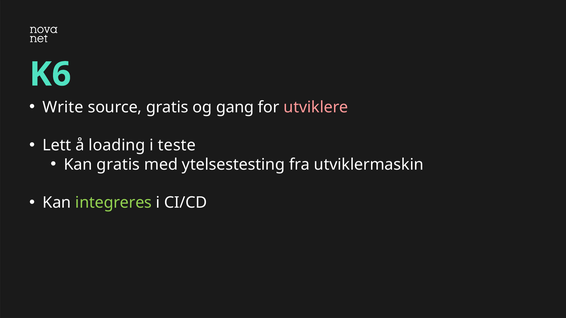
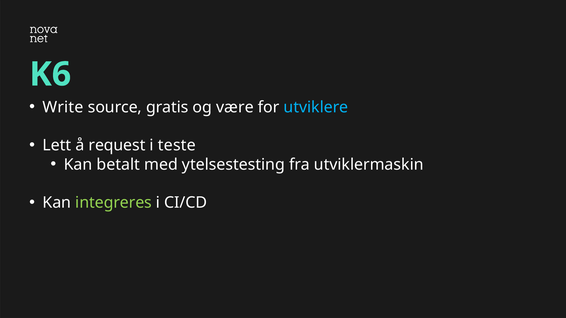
gang: gang -> være
utviklere colour: pink -> light blue
loading: loading -> request
Kan gratis: gratis -> betalt
